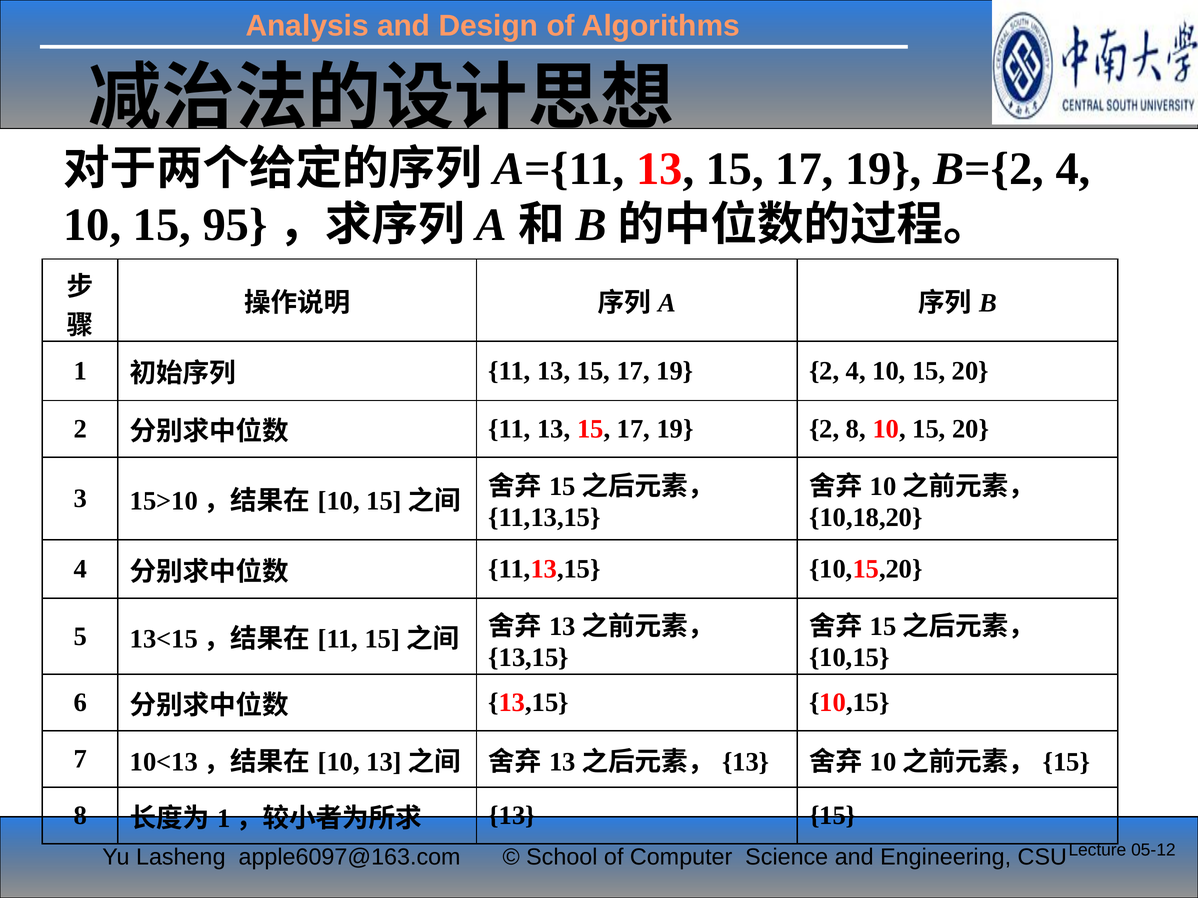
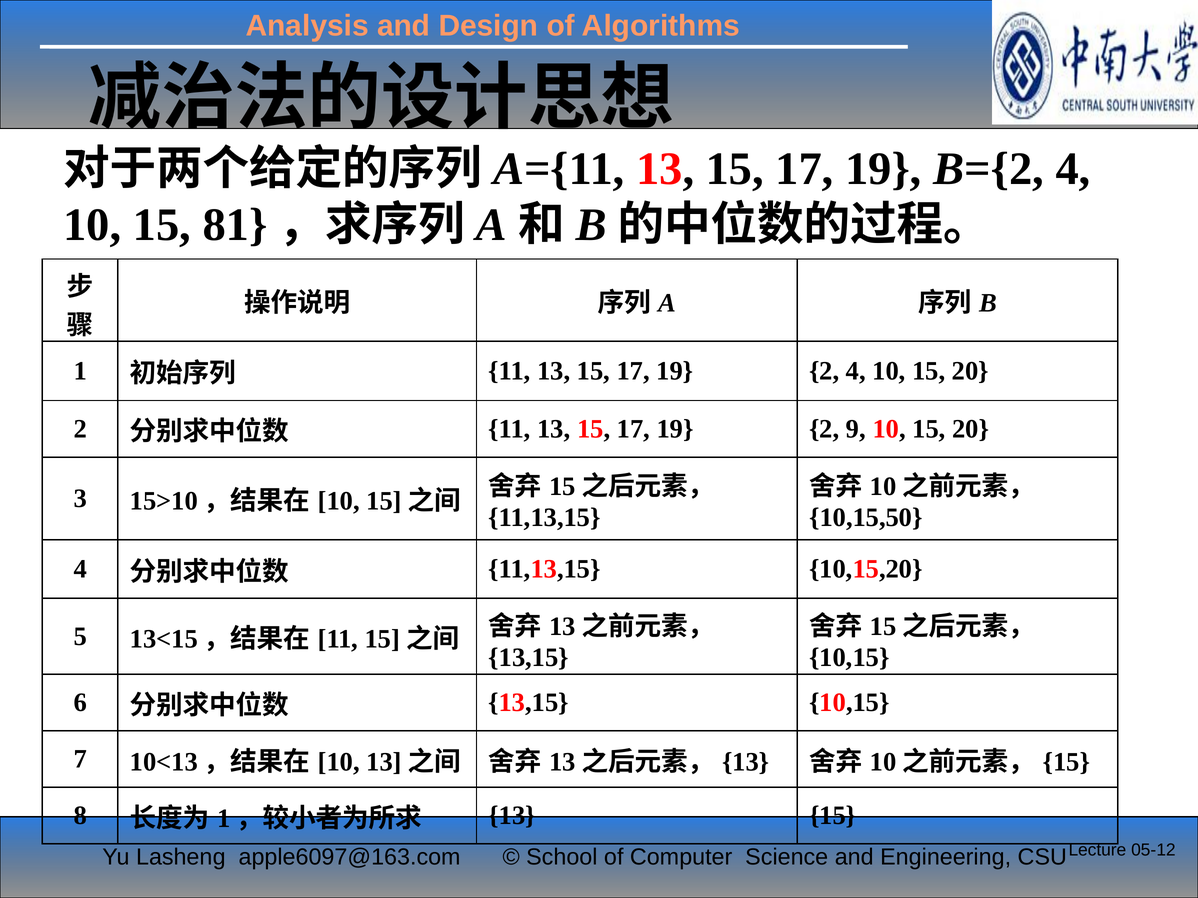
95: 95 -> 81
2 8: 8 -> 9
10,18,20: 10,18,20 -> 10,15,50
